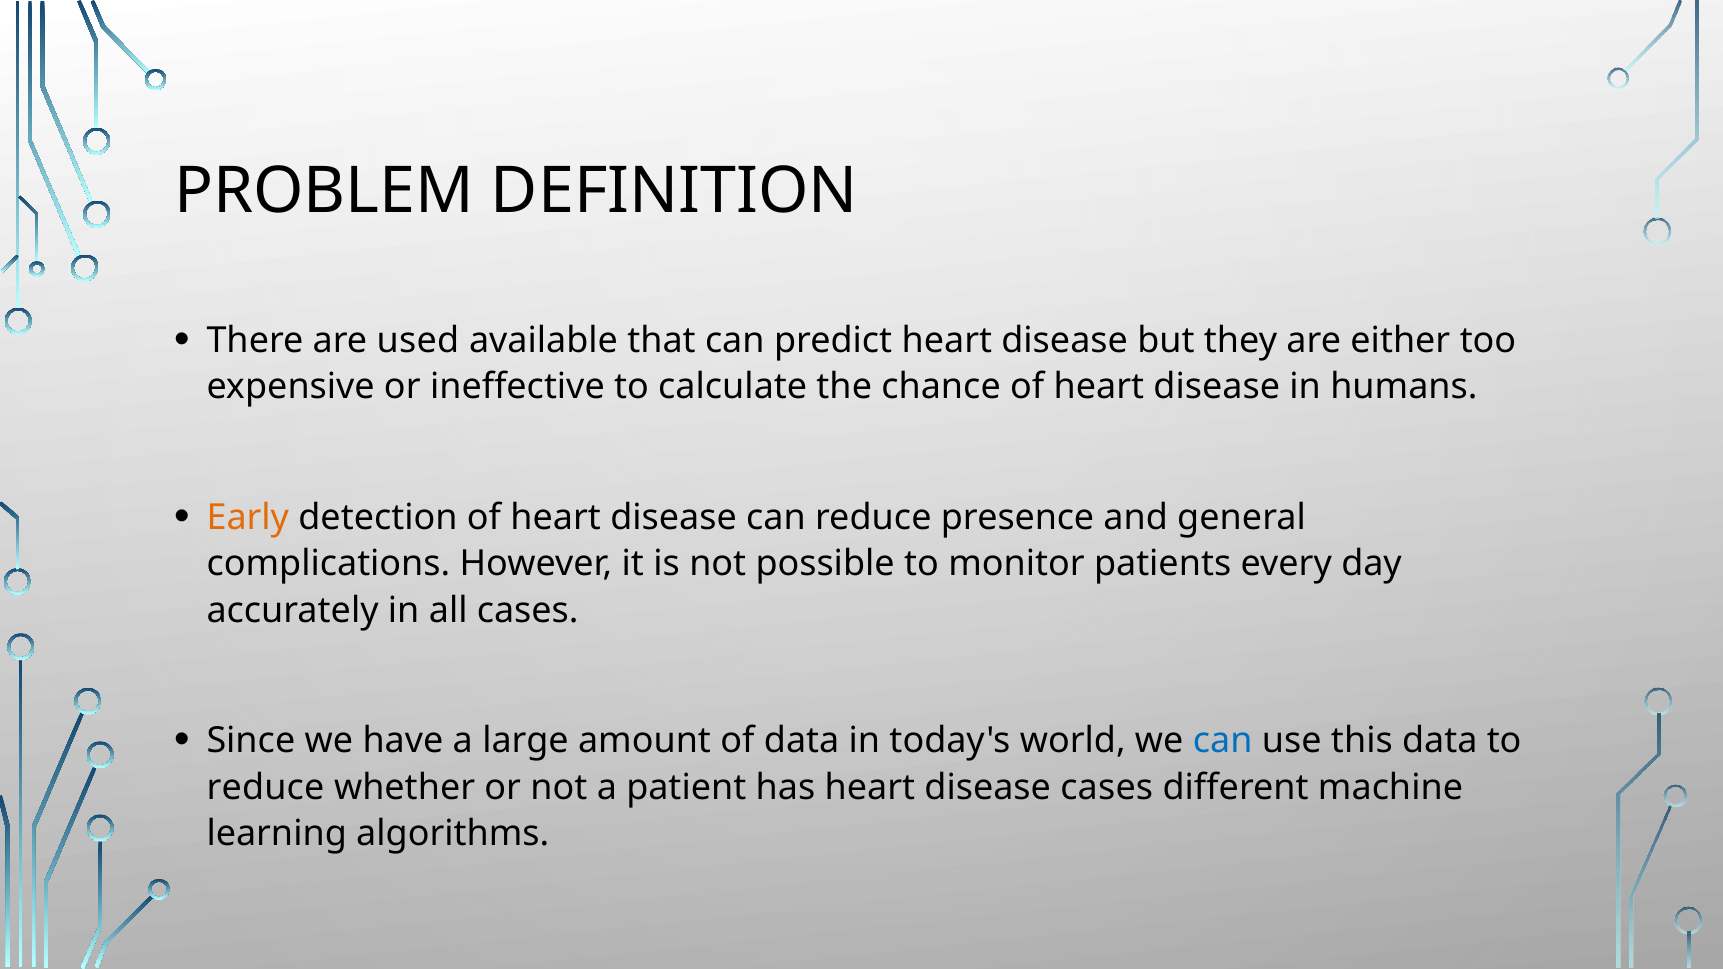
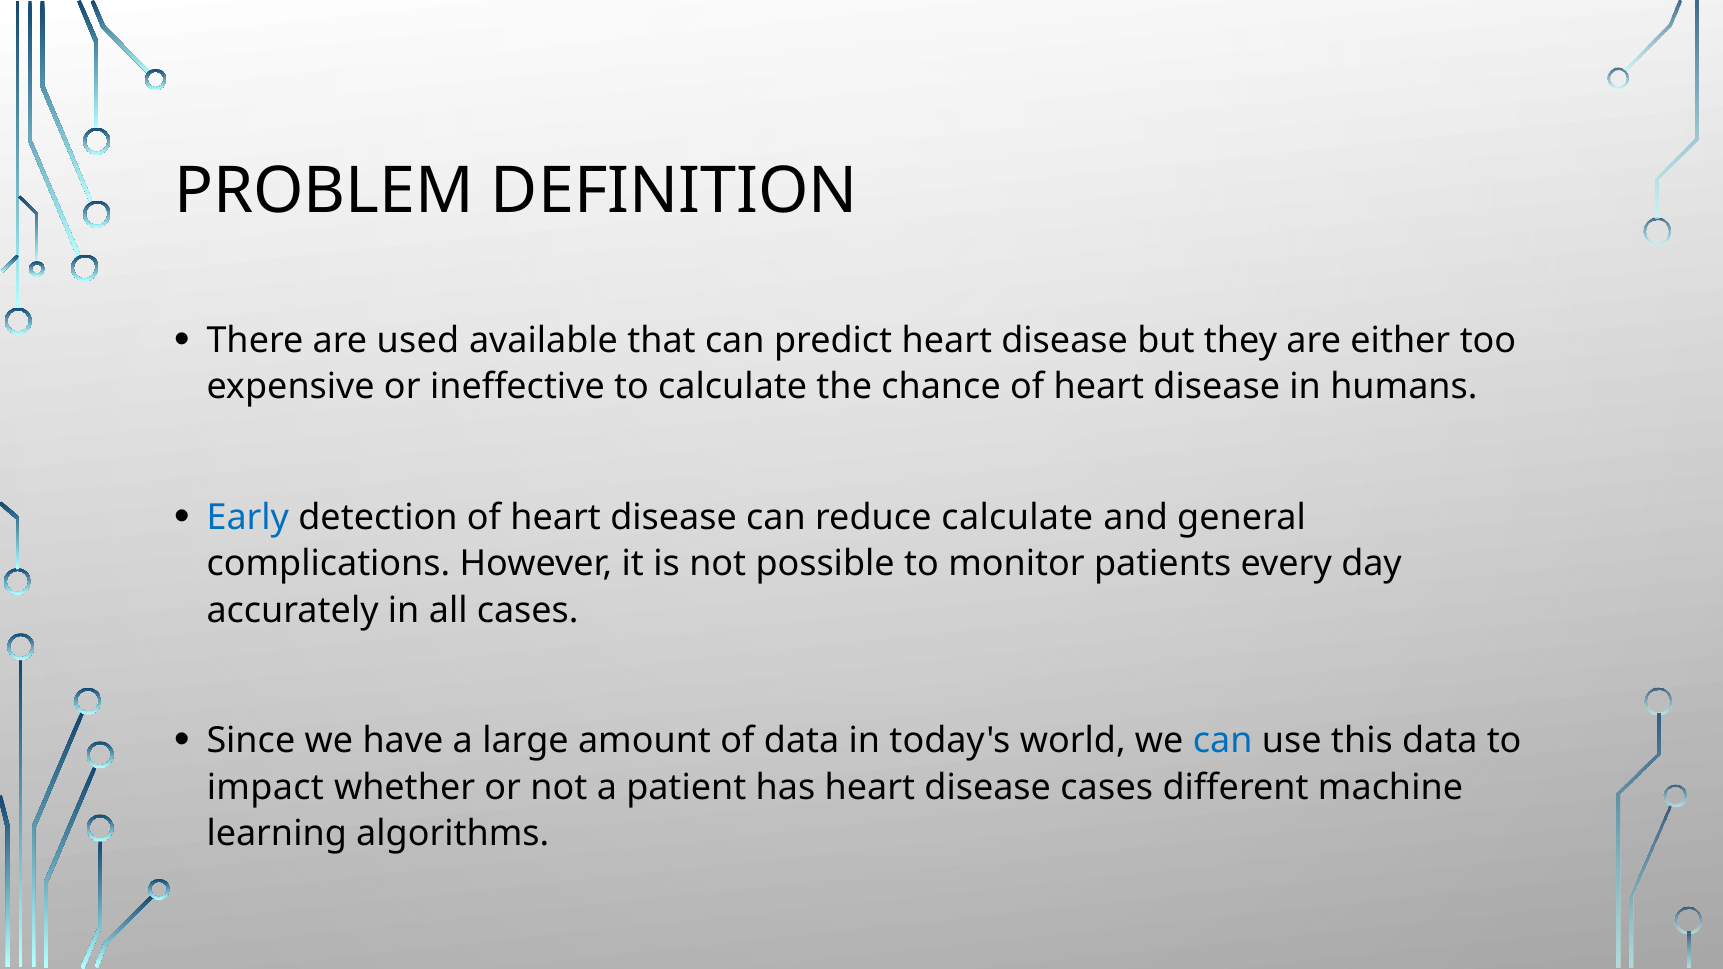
Early colour: orange -> blue
reduce presence: presence -> calculate
reduce at (265, 787): reduce -> impact
